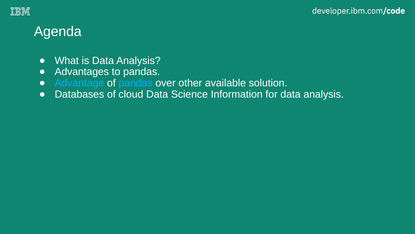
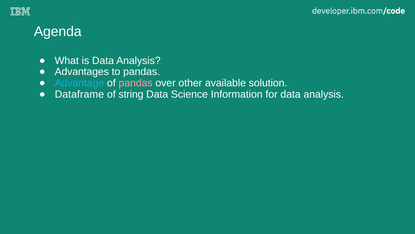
pandas at (136, 83) colour: light blue -> pink
Databases: Databases -> Dataframe
cloud: cloud -> string
